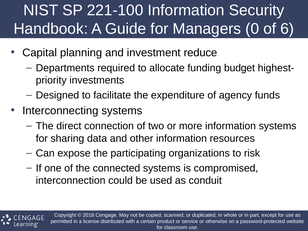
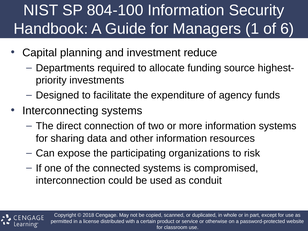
221-100: 221-100 -> 804-100
0: 0 -> 1
budget: budget -> source
